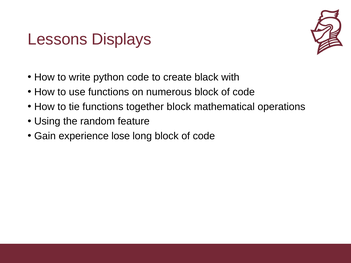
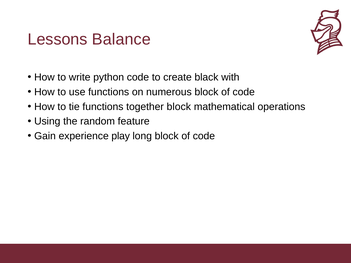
Displays: Displays -> Balance
lose: lose -> play
